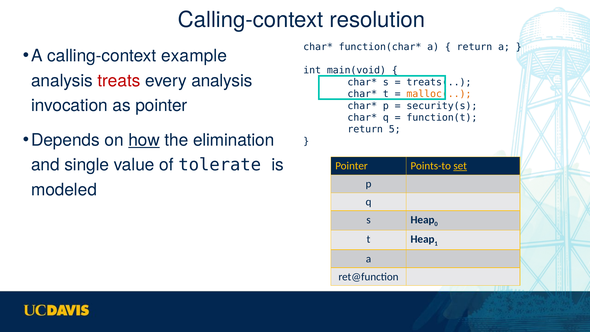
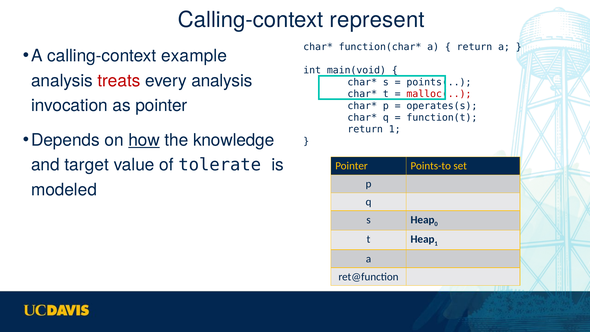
resolution: resolution -> represent
treats(: treats( -> points(
malloc( colour: orange -> red
security(s: security(s -> operates(s
return 5: 5 -> 1
elimination: elimination -> knowledge
single: single -> target
set underline: present -> none
